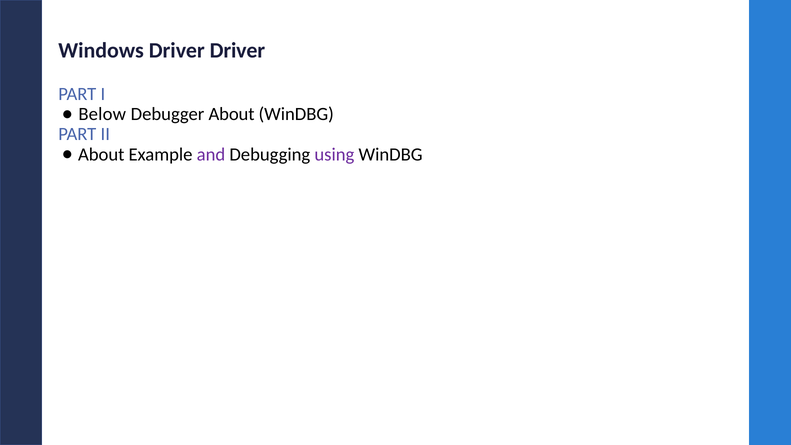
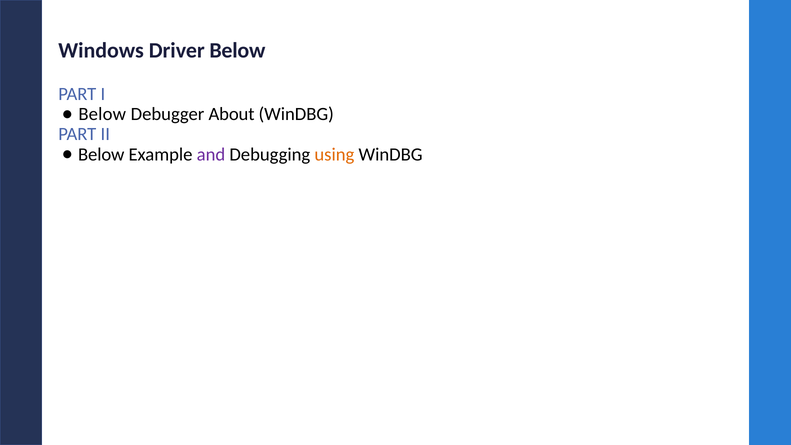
Driver Driver: Driver -> Below
About at (101, 154): About -> Below
using colour: purple -> orange
